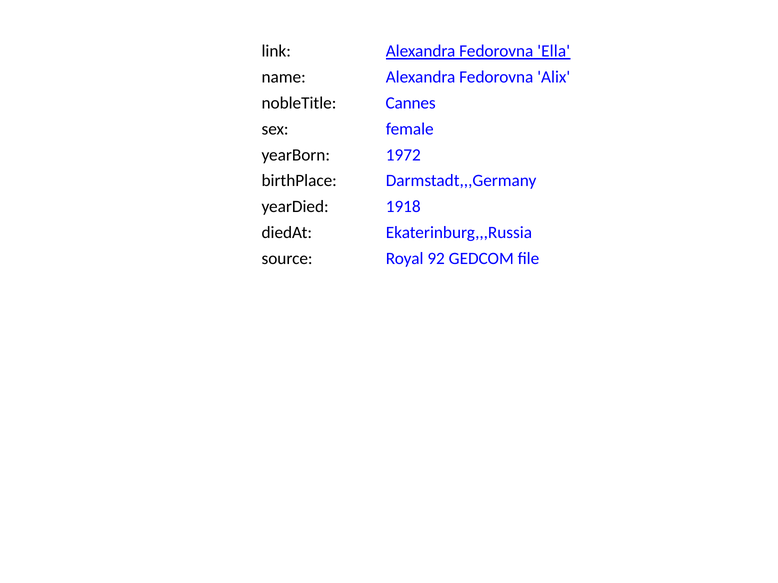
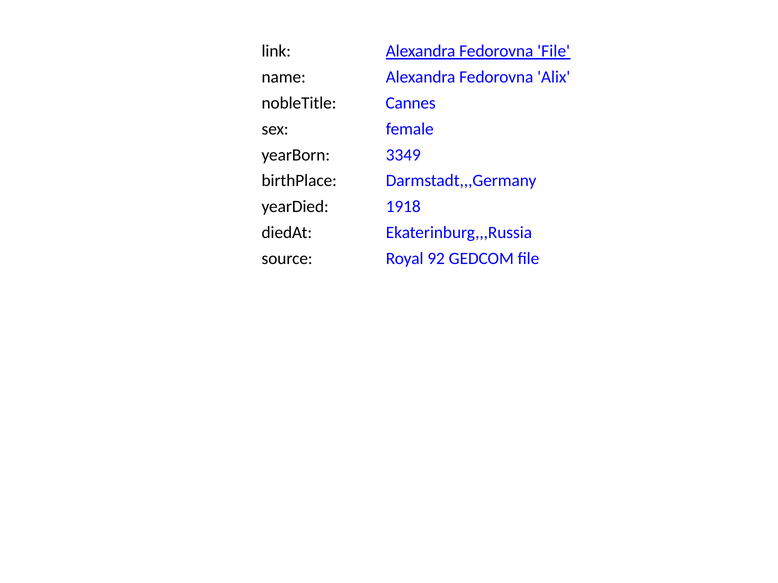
Fedorovna Ella: Ella -> File
1972: 1972 -> 3349
